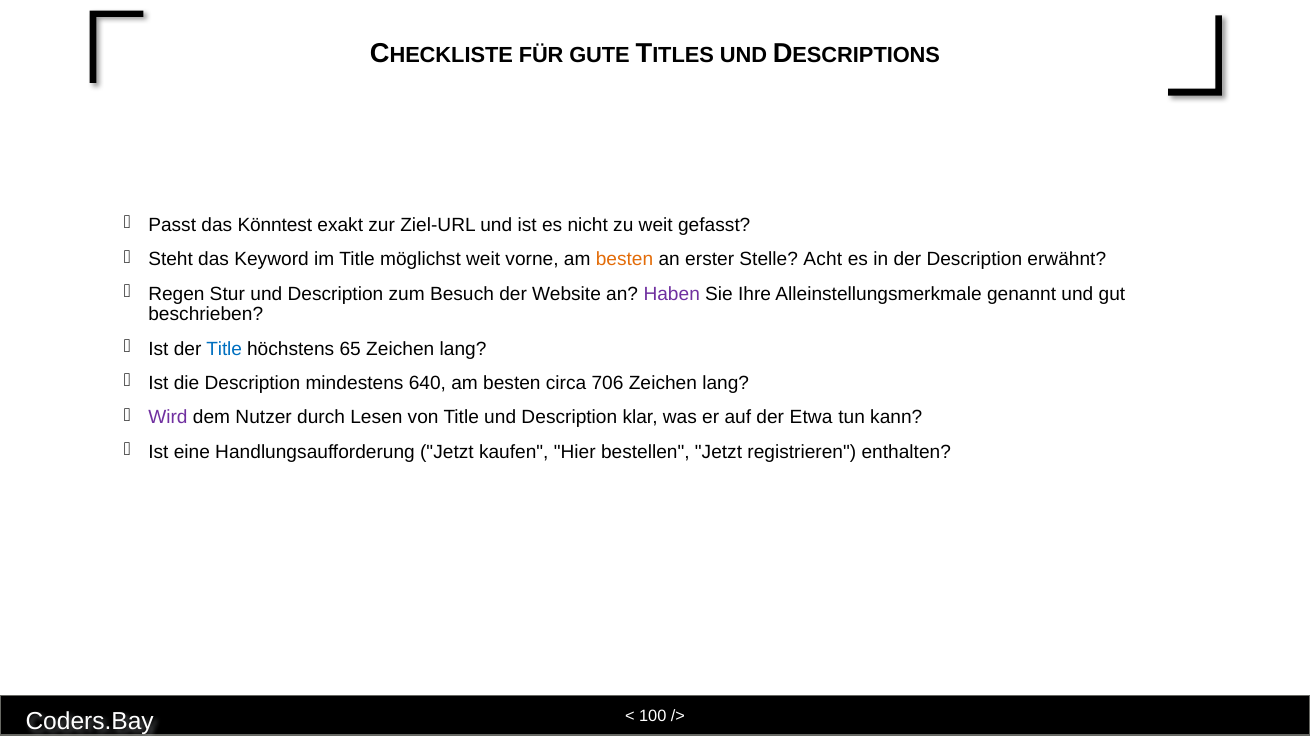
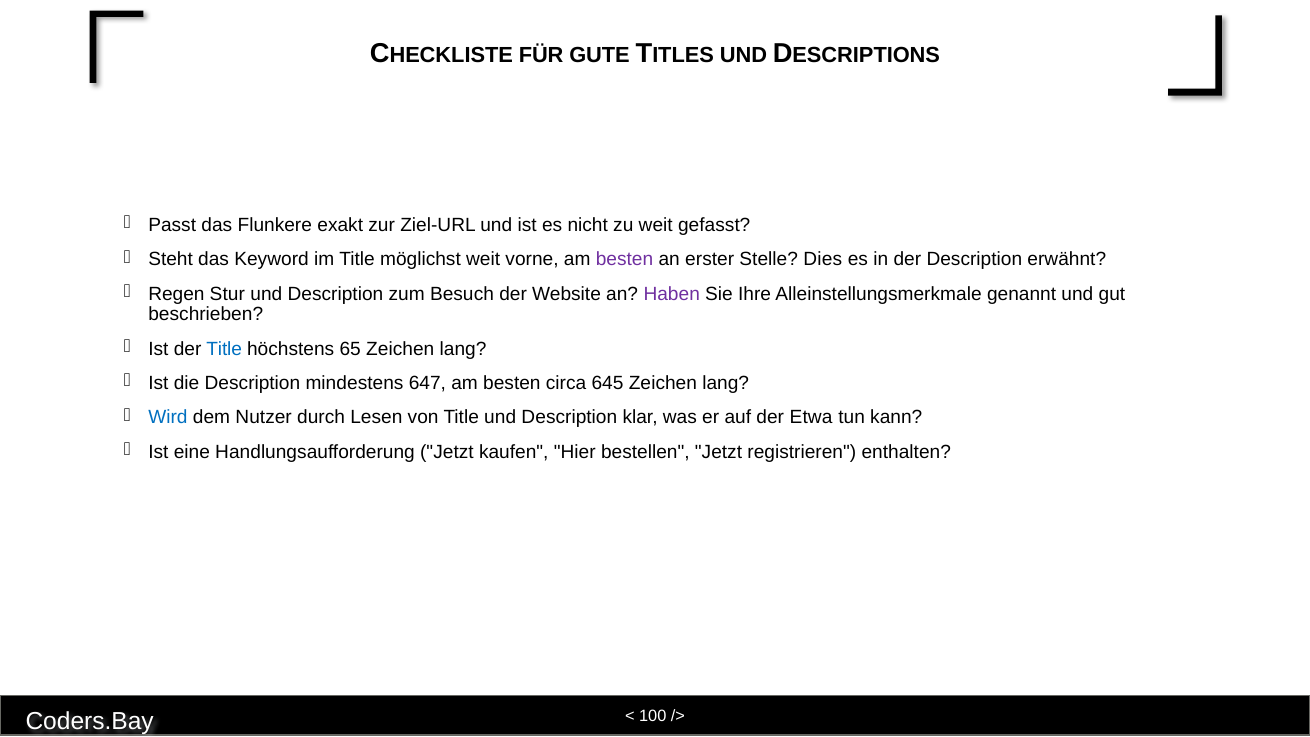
Könntest: Könntest -> Flunkere
besten at (625, 260) colour: orange -> purple
Acht: Acht -> Dies
640: 640 -> 647
706: 706 -> 645
Wird colour: purple -> blue
